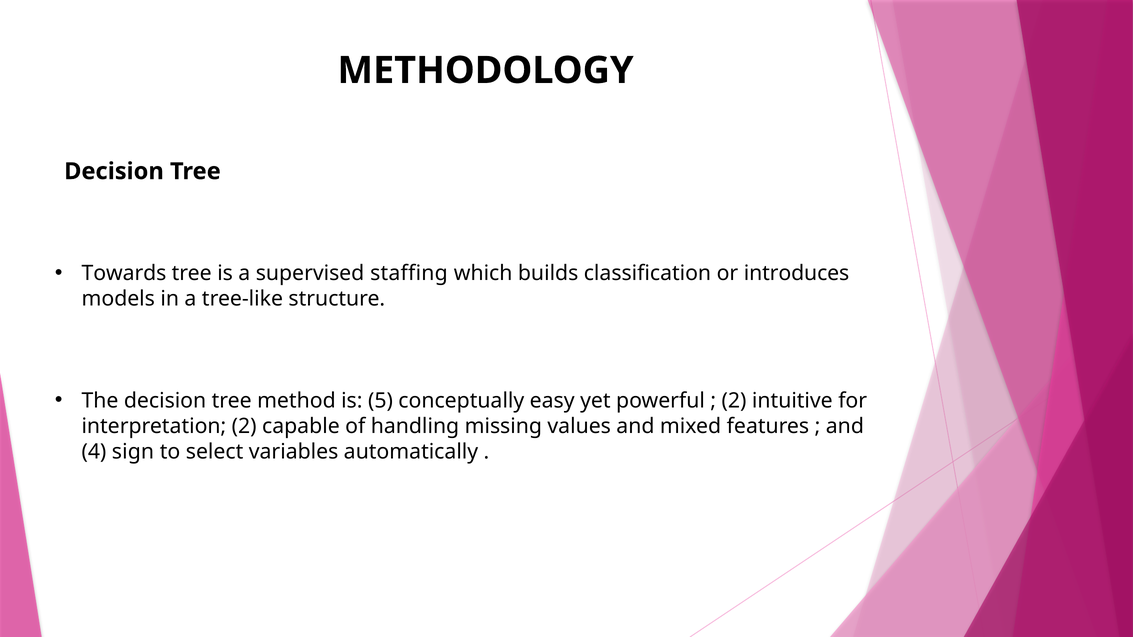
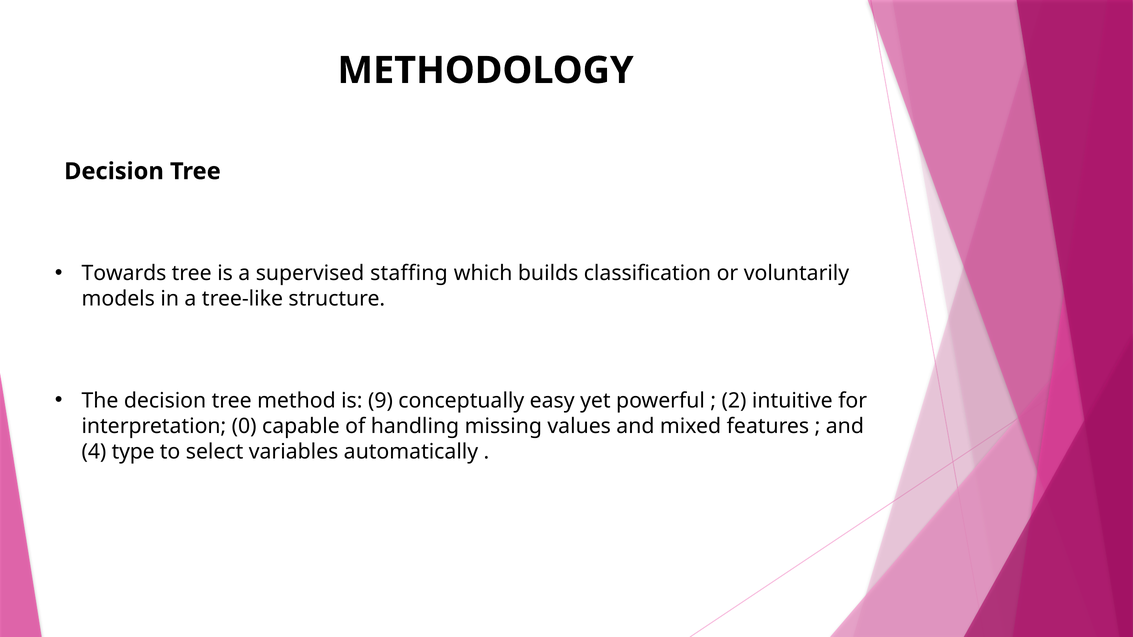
introduces: introduces -> voluntarily
5: 5 -> 9
interpretation 2: 2 -> 0
sign: sign -> type
